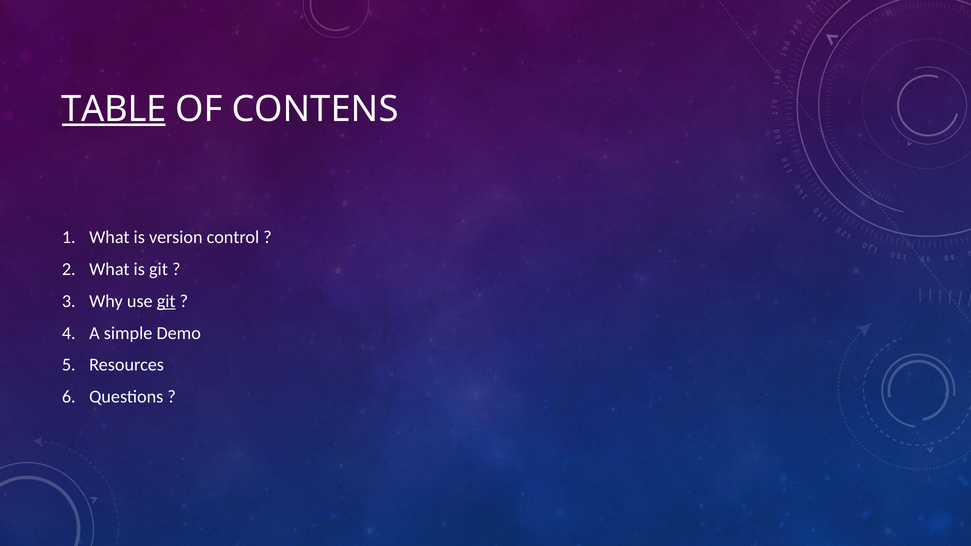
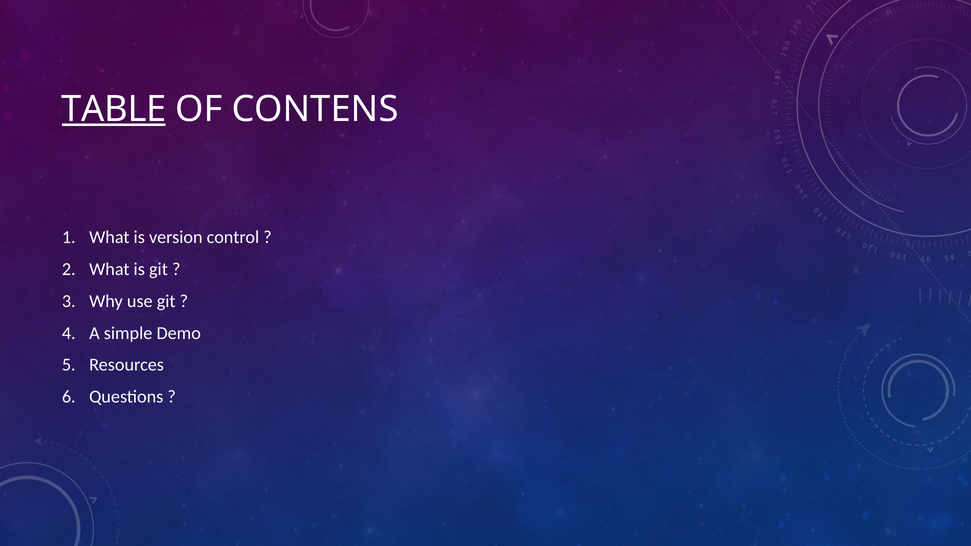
git at (166, 301) underline: present -> none
